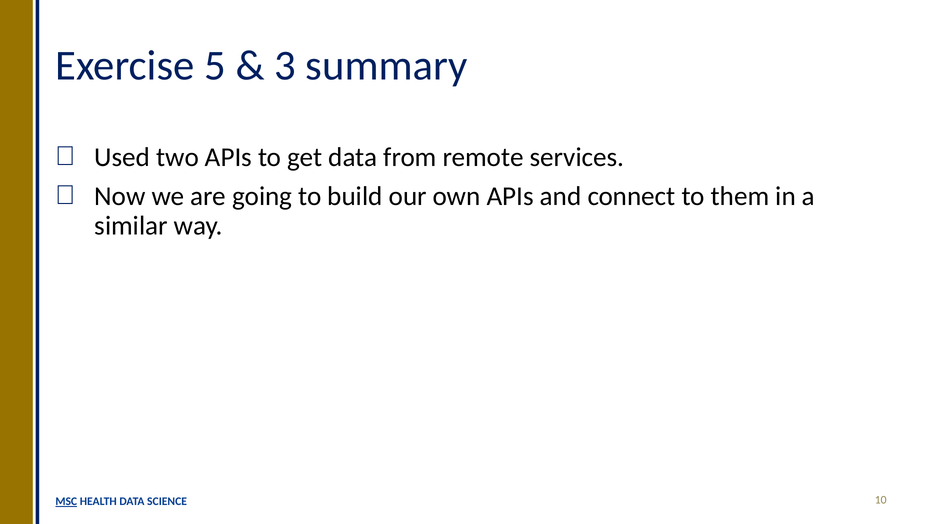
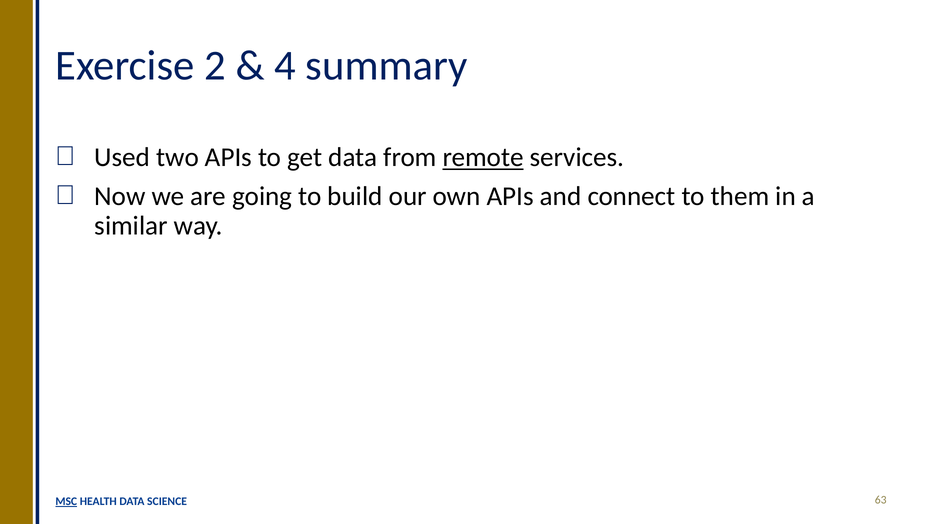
5: 5 -> 2
3: 3 -> 4
remote underline: none -> present
10: 10 -> 63
